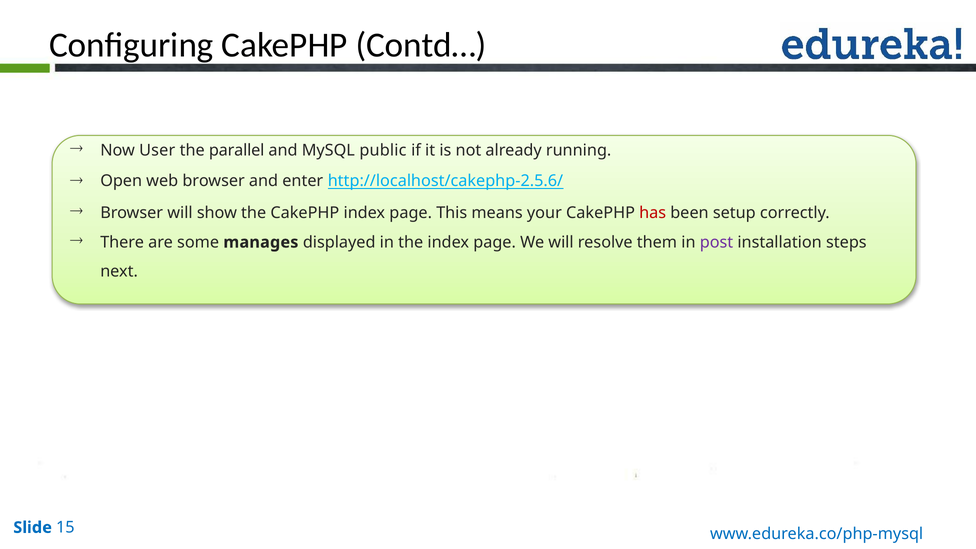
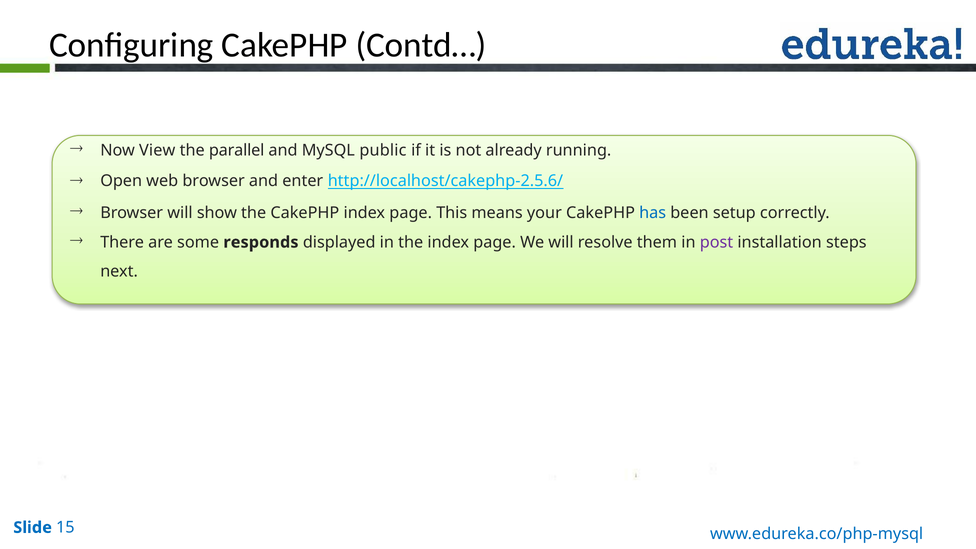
User: User -> View
has colour: red -> blue
manages: manages -> responds
